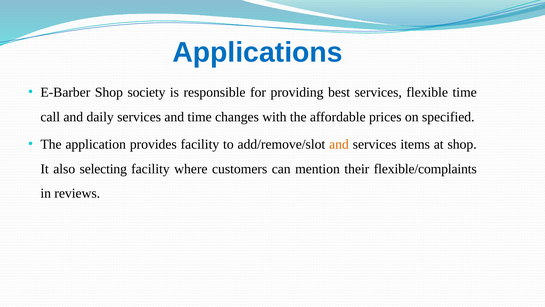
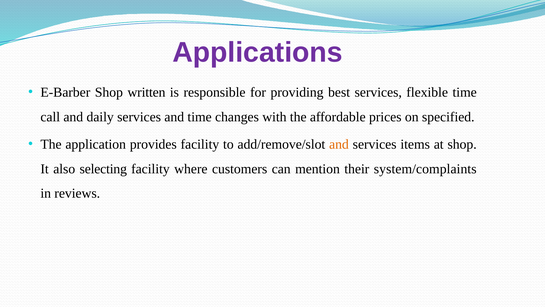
Applications colour: blue -> purple
society: society -> written
flexible/complaints: flexible/complaints -> system/complaints
